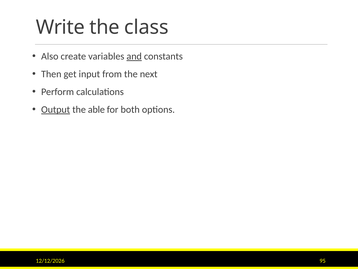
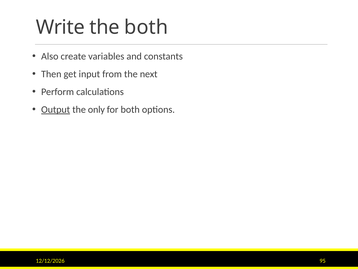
the class: class -> both
and underline: present -> none
able: able -> only
